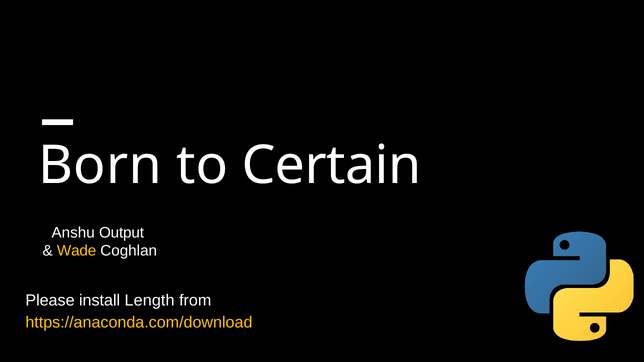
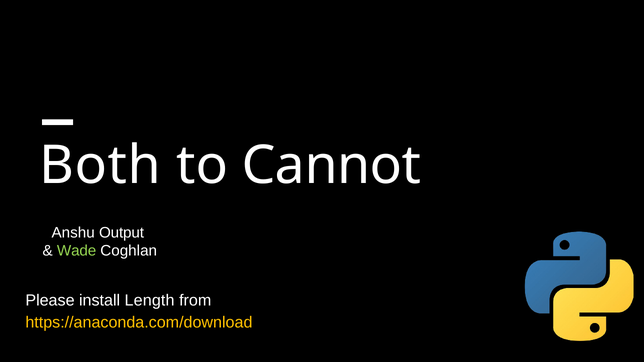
Born: Born -> Both
Certain: Certain -> Cannot
Wade colour: yellow -> light green
